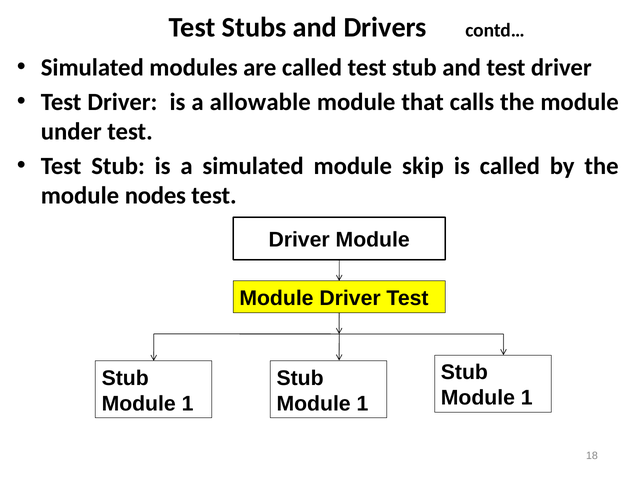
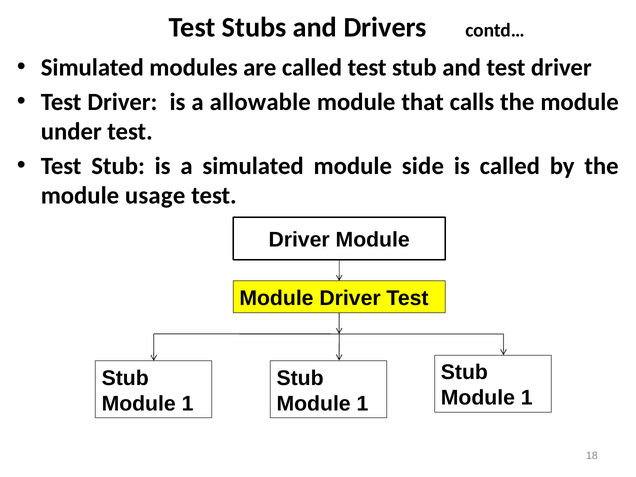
skip: skip -> side
nodes: nodes -> usage
